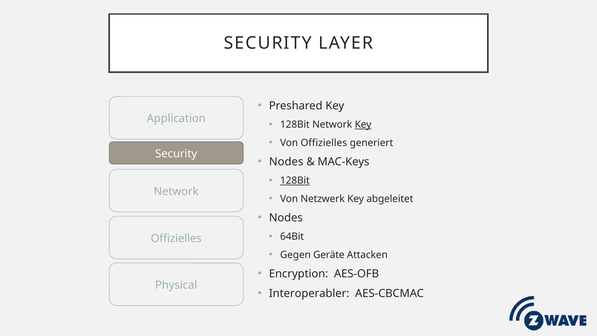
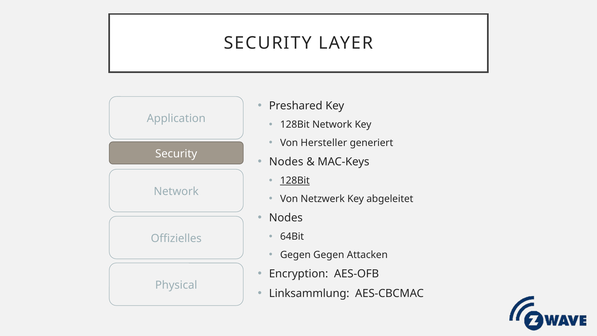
Key at (363, 125) underline: present -> none
Von Offizielles: Offizielles -> Hersteller
Gegen Geräte: Geräte -> Gegen
Interoperabler: Interoperabler -> Linksammlung
